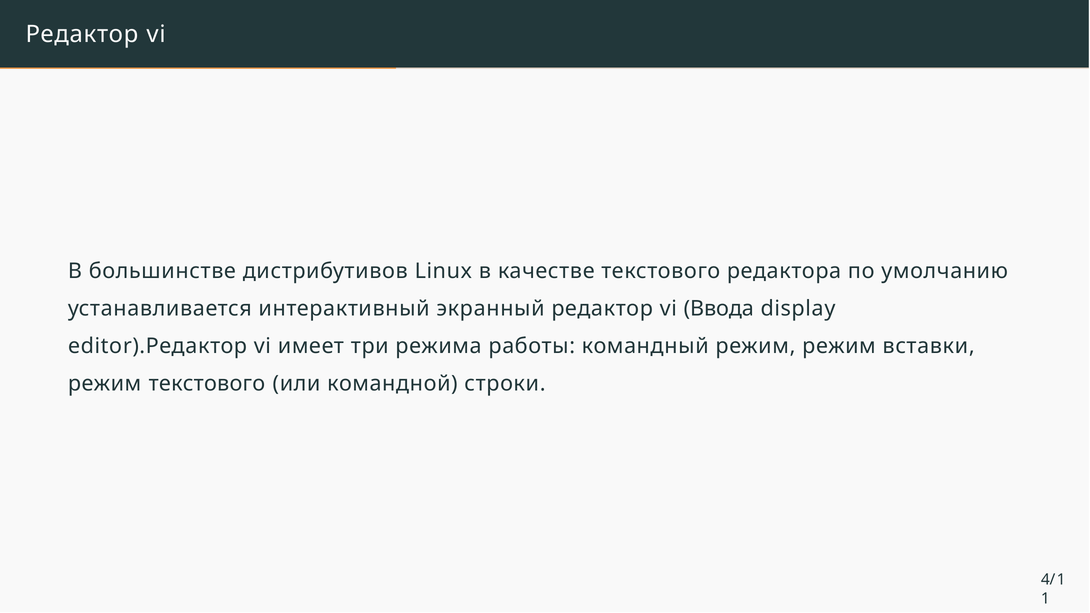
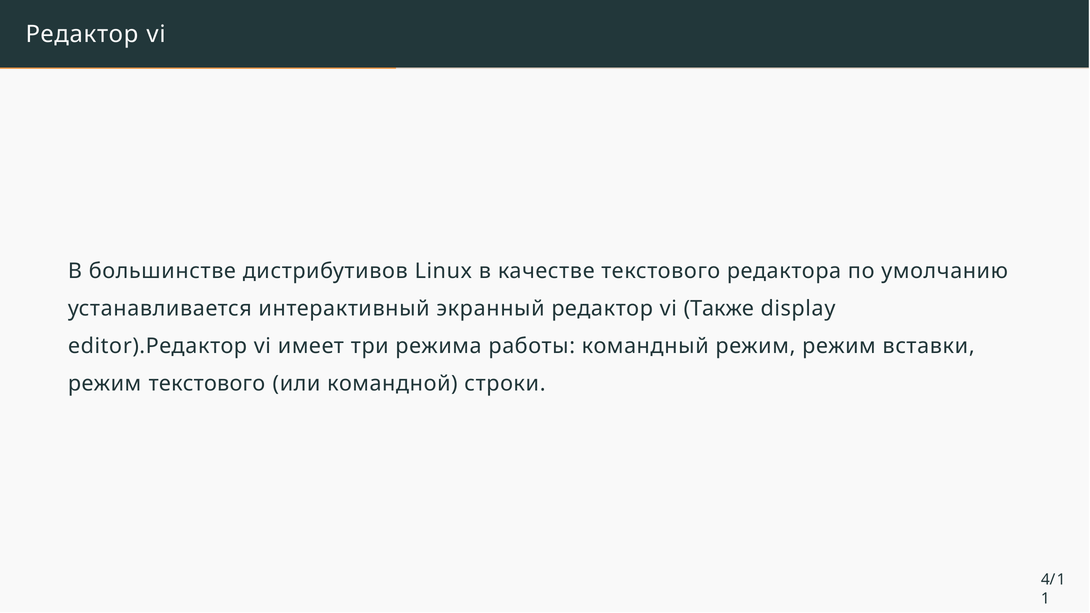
Ввода: Ввода -> Также
